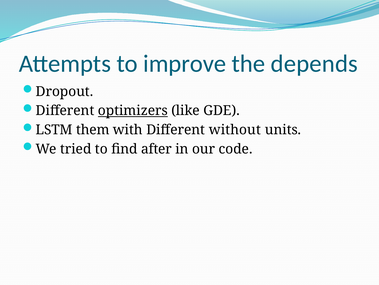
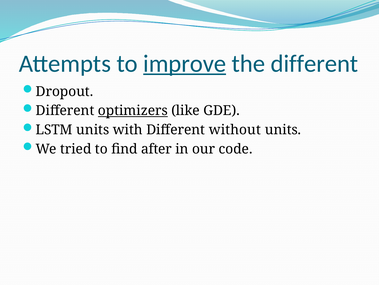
improve underline: none -> present
the depends: depends -> different
LSTM them: them -> units
